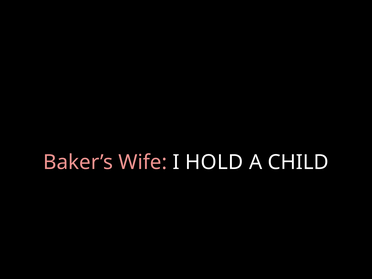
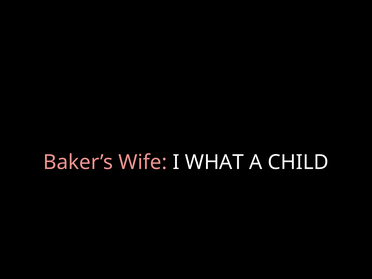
HOLD: HOLD -> WHAT
